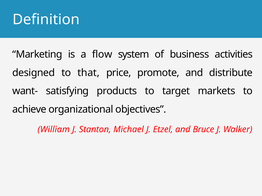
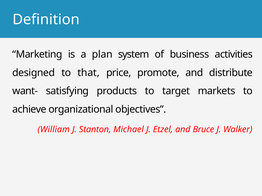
flow: flow -> plan
